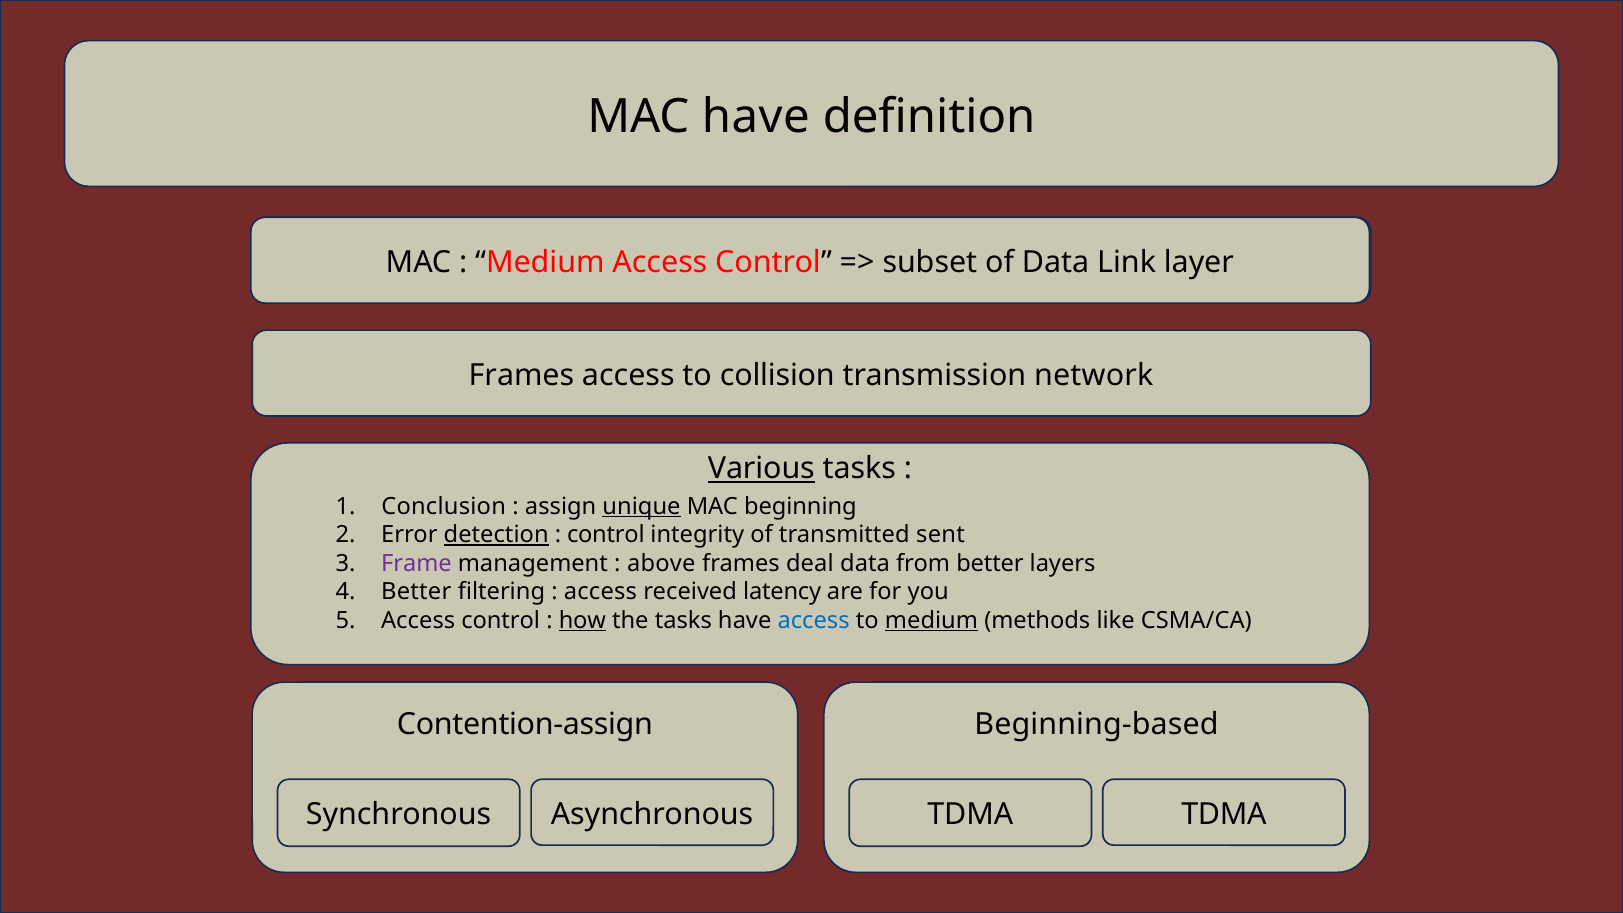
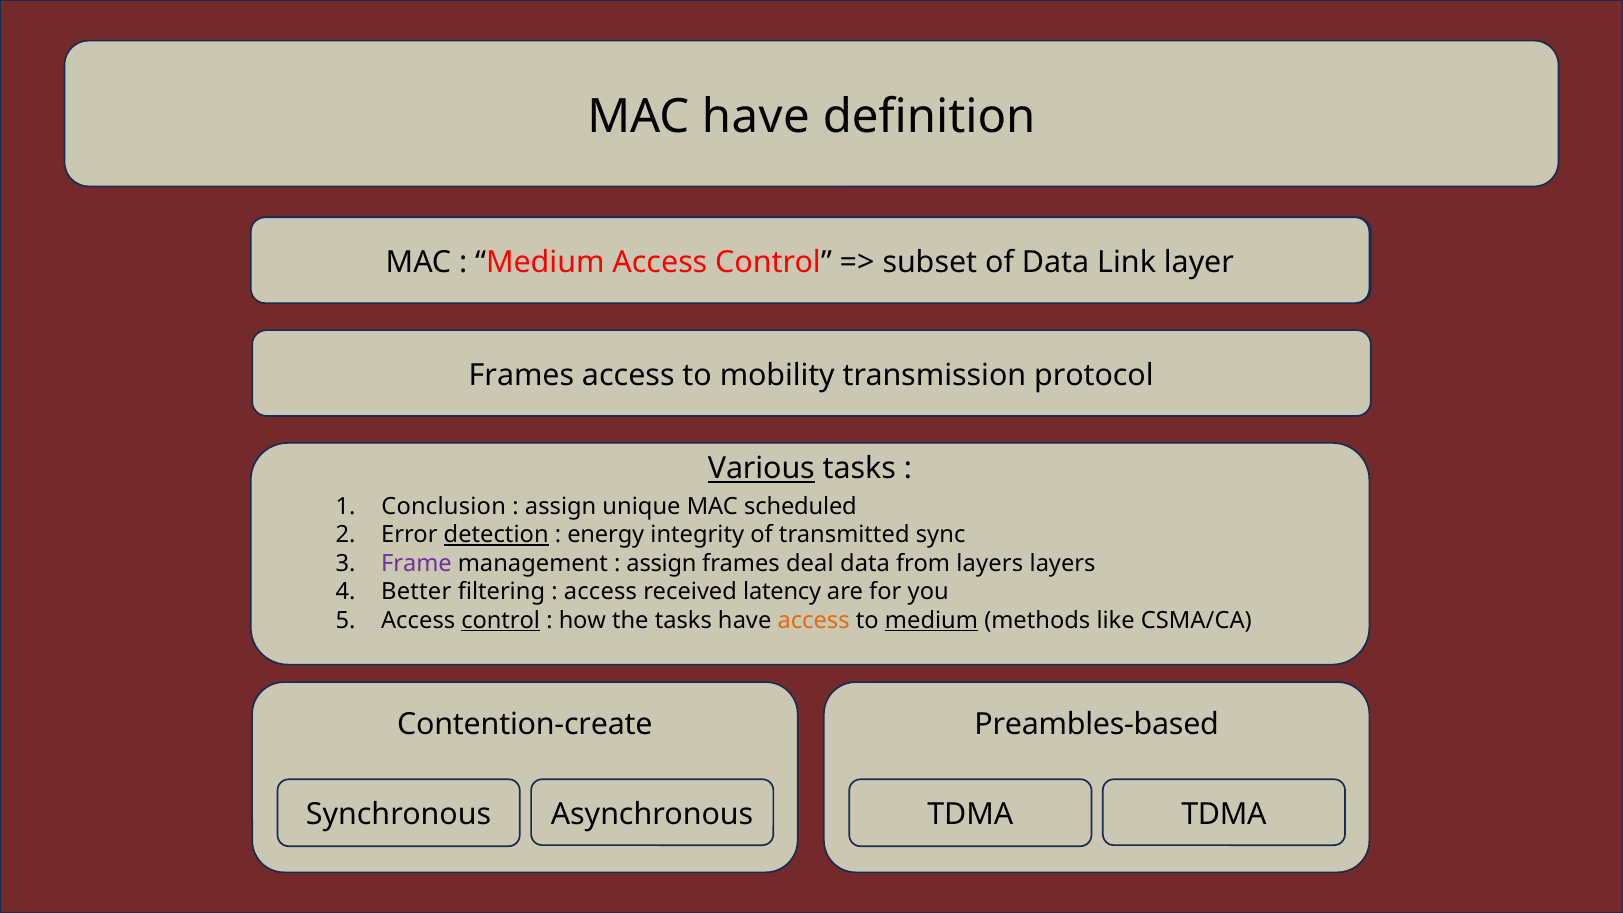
collision: collision -> mobility
network: network -> protocol
unique underline: present -> none
beginning: beginning -> scheduled
control at (606, 535): control -> energy
sent: sent -> sync
above at (661, 563): above -> assign
from better: better -> layers
control at (501, 620) underline: none -> present
how underline: present -> none
access at (814, 620) colour: blue -> orange
Contention-assign: Contention-assign -> Contention-create
Beginning-based: Beginning-based -> Preambles-based
